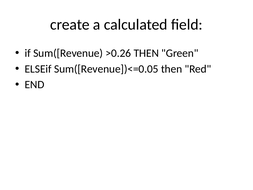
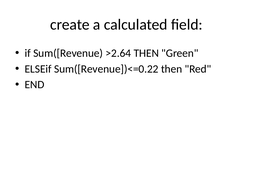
>0.26: >0.26 -> >2.64
Sum([Revenue])<=0.05: Sum([Revenue])<=0.05 -> Sum([Revenue])<=0.22
